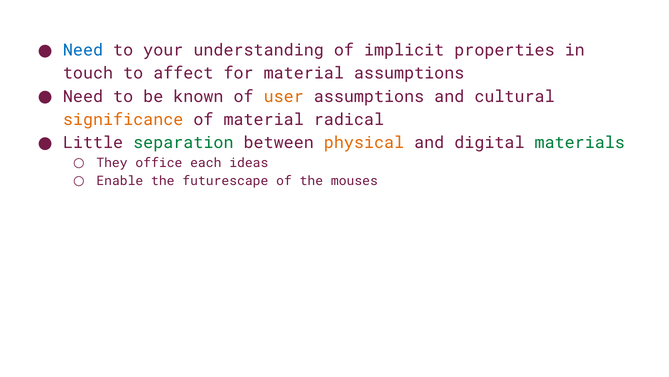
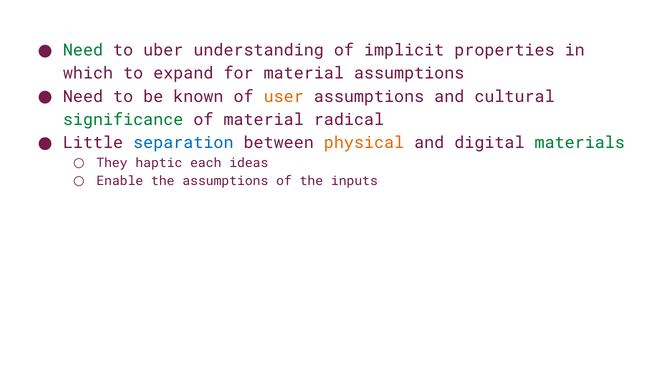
Need at (83, 50) colour: blue -> green
your: your -> uber
touch: touch -> which
affect: affect -> expand
significance colour: orange -> green
separation colour: green -> blue
office: office -> haptic
the futurescape: futurescape -> assumptions
mouses: mouses -> inputs
